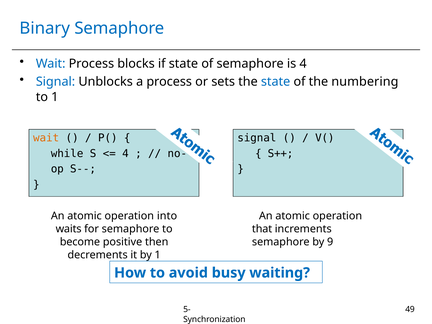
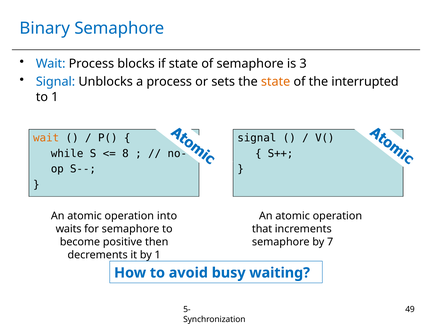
is 4: 4 -> 3
state at (276, 82) colour: blue -> orange
numbering: numbering -> interrupted
4 at (125, 154): 4 -> 8
9: 9 -> 7
